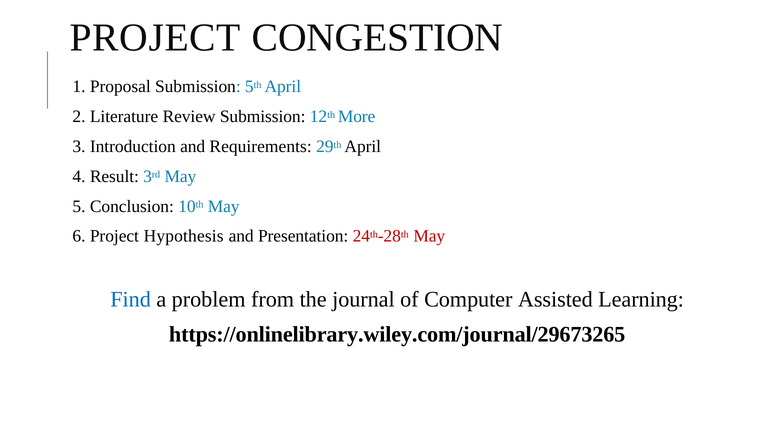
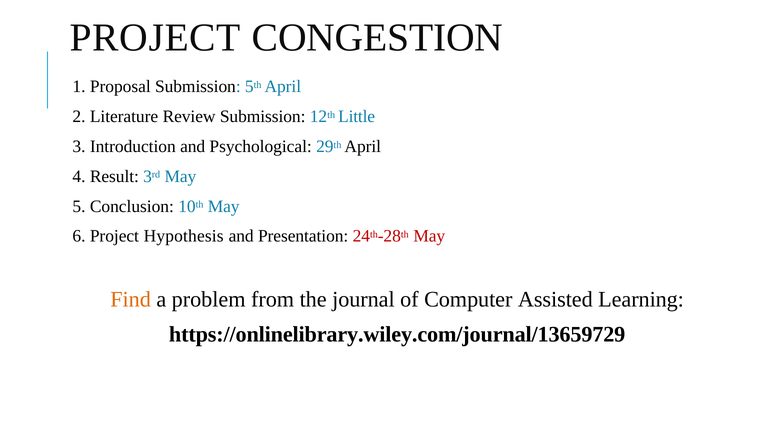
More: More -> Little
Requirements: Requirements -> Psychological
Find colour: blue -> orange
https://onlinelibrary.wiley.com/journal/29673265: https://onlinelibrary.wiley.com/journal/29673265 -> https://onlinelibrary.wiley.com/journal/13659729
